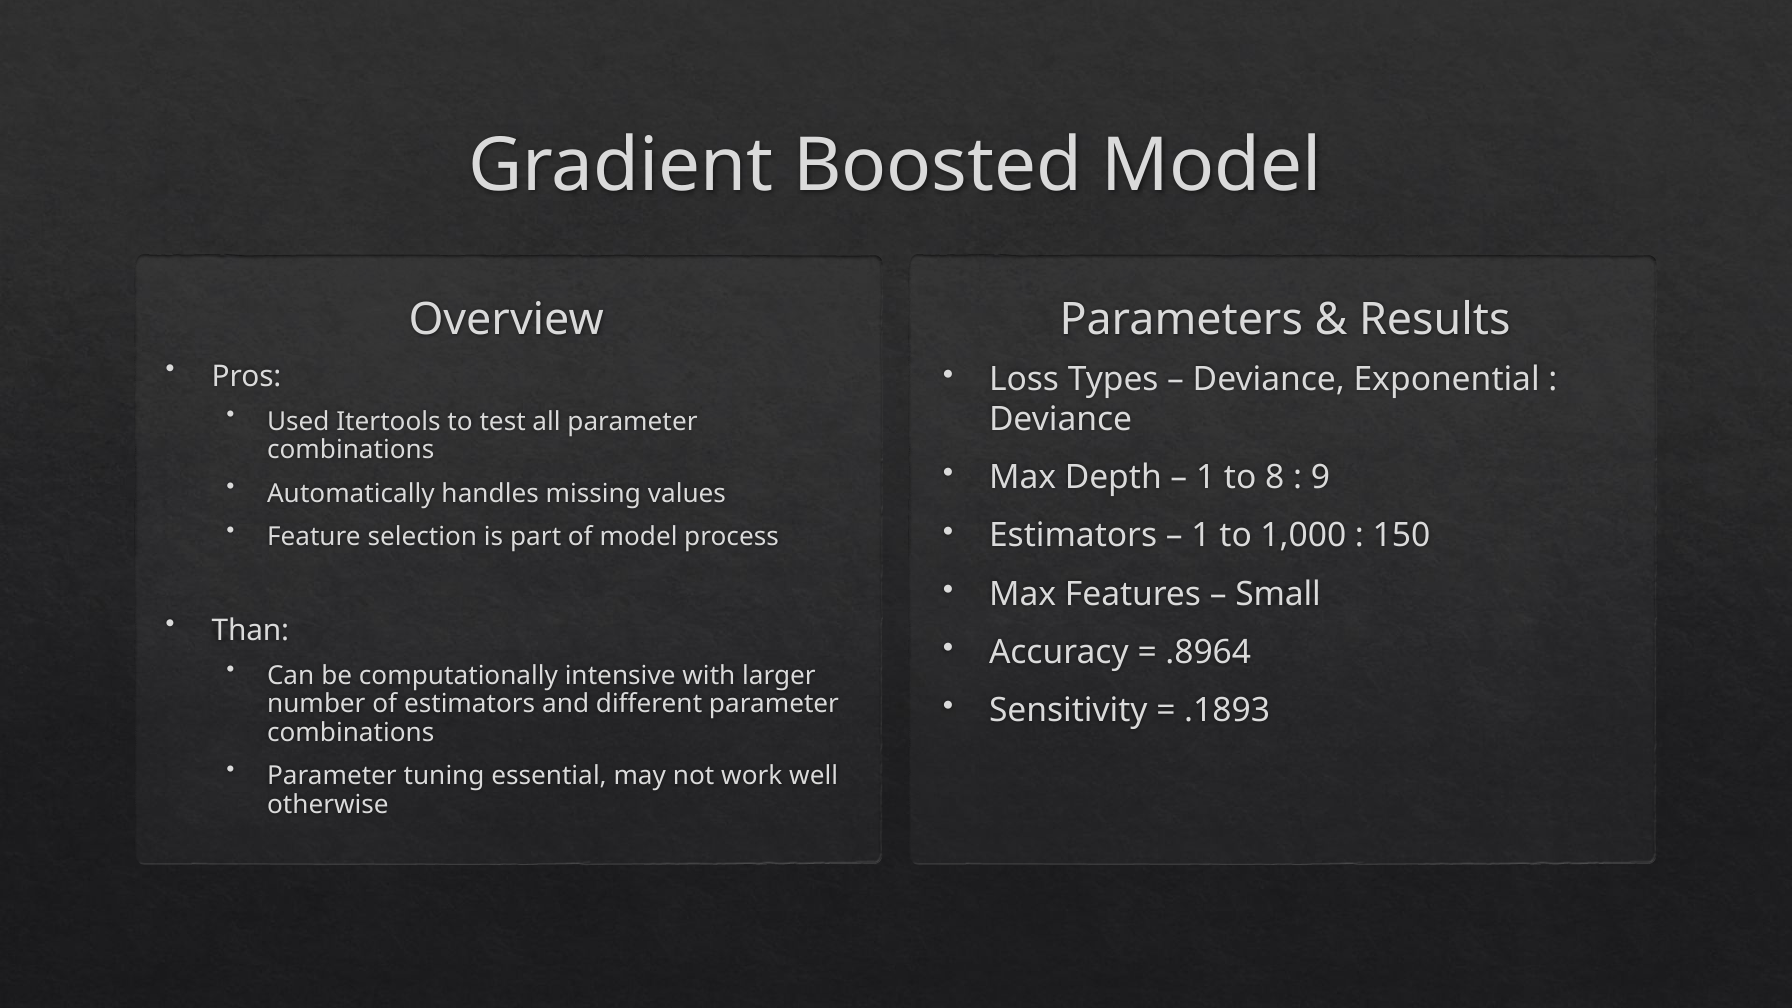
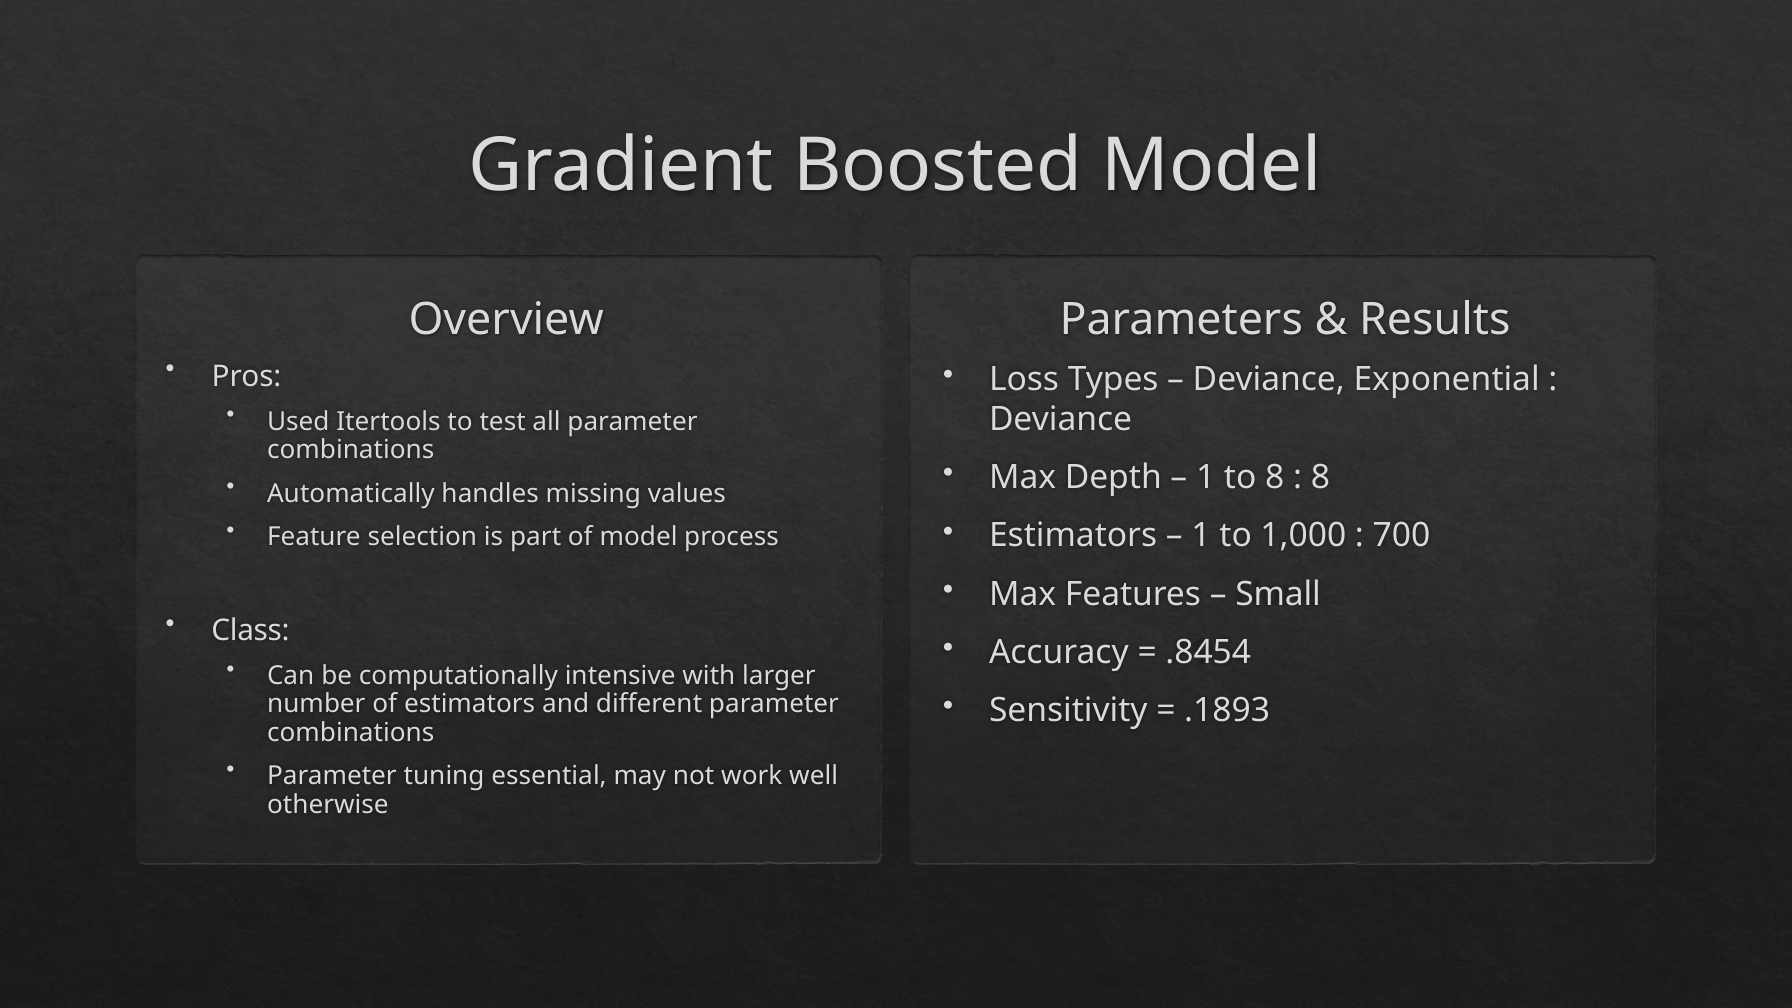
9 at (1320, 478): 9 -> 8
150: 150 -> 700
Than: Than -> Class
.8964: .8964 -> .8454
